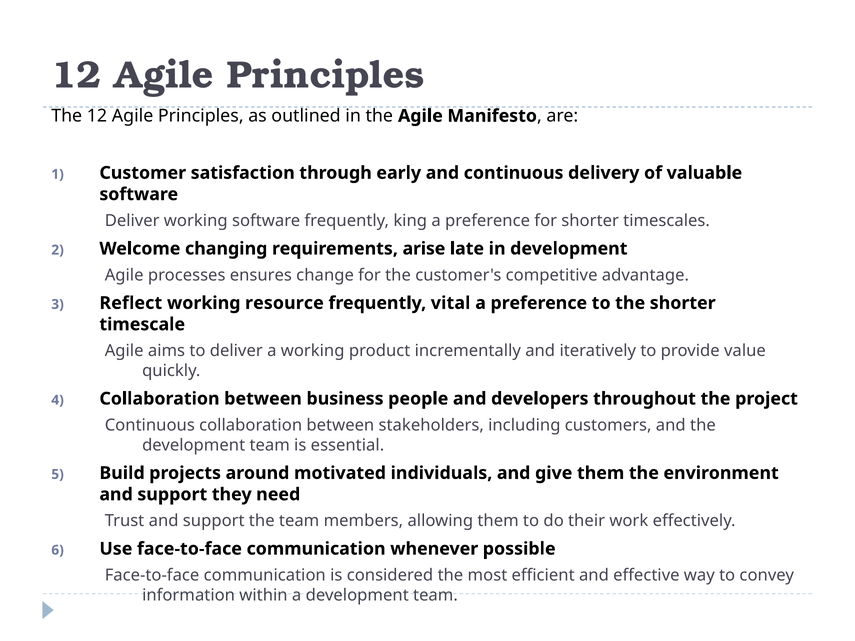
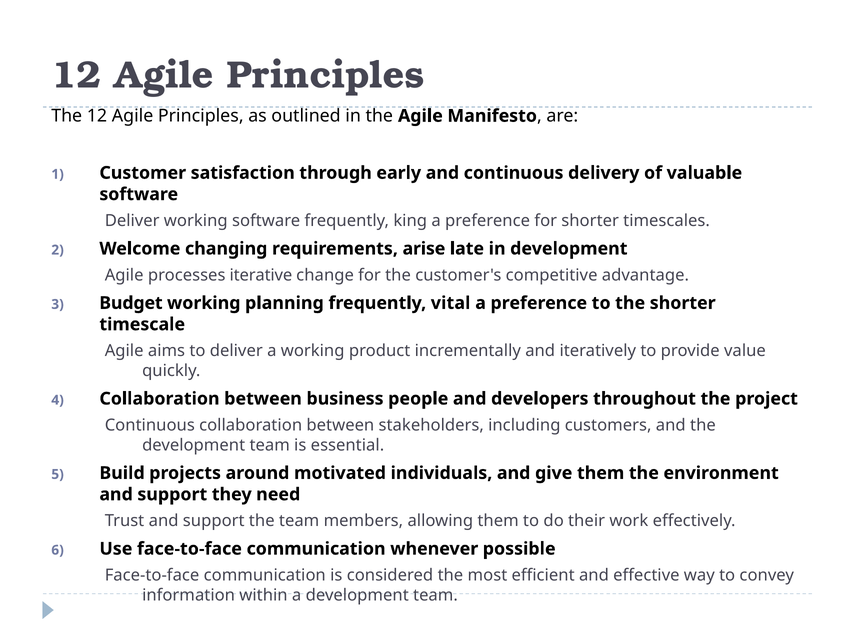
ensures: ensures -> iterative
Reflect: Reflect -> Budget
resource: resource -> planning
